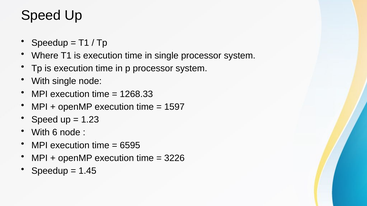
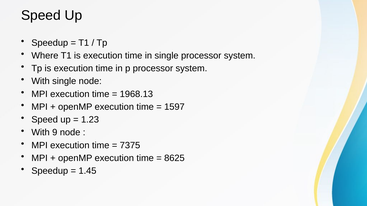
1268.33: 1268.33 -> 1968.13
6: 6 -> 9
6595: 6595 -> 7375
3226: 3226 -> 8625
